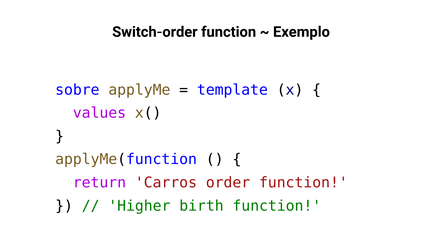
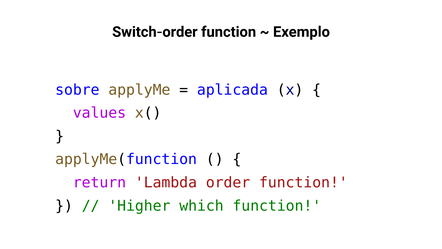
template: template -> aplicada
Carros: Carros -> Lambda
birth: birth -> which
